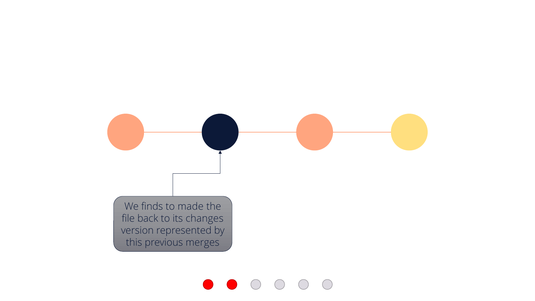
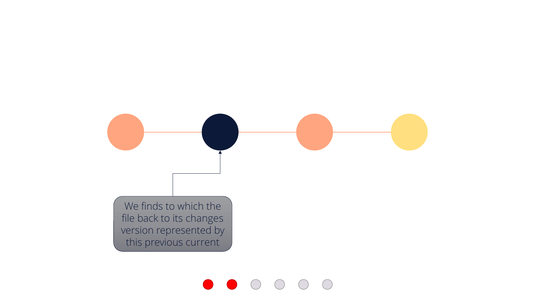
made: made -> which
merges: merges -> current
